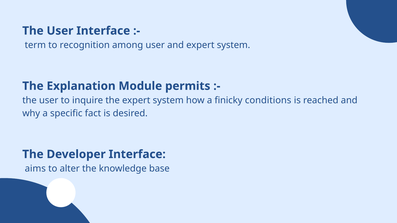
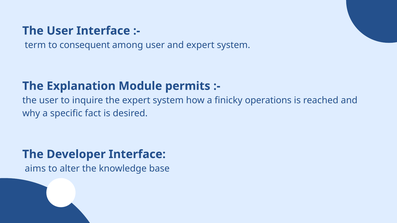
recognition: recognition -> consequent
conditions: conditions -> operations
